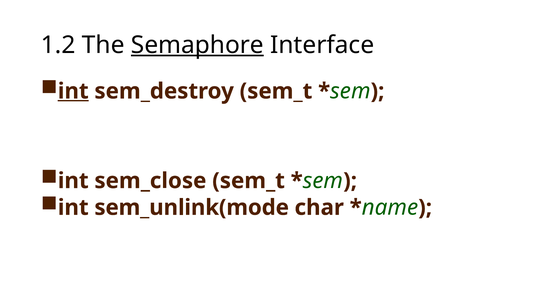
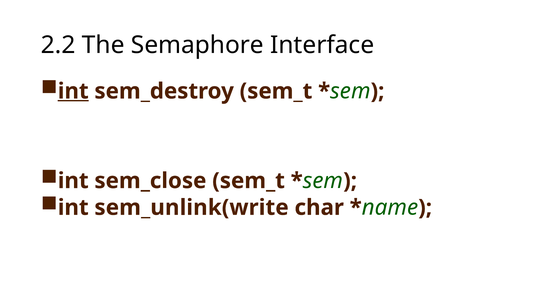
1.2: 1.2 -> 2.2
Semaphore underline: present -> none
sem_unlink(mode: sem_unlink(mode -> sem_unlink(write
